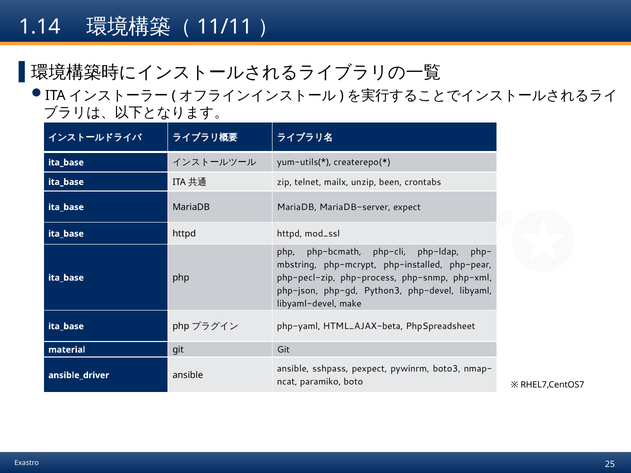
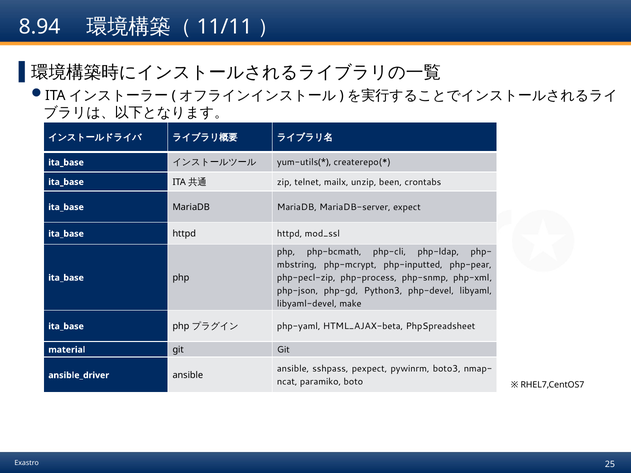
1.14: 1.14 -> 8.94
php-installed: php-installed -> php-inputted
